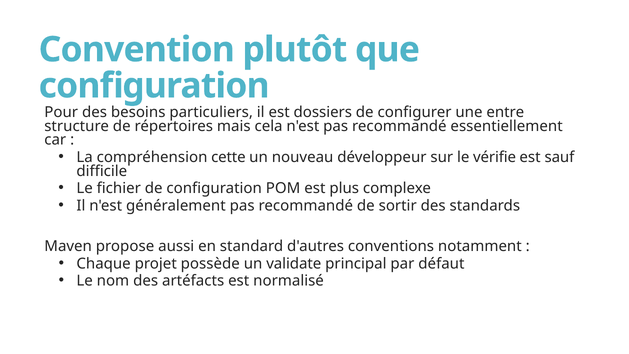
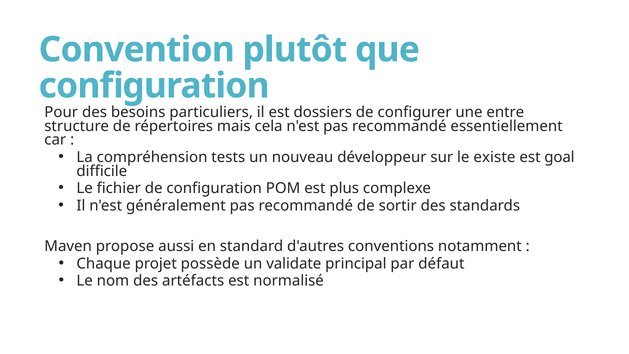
cette: cette -> tests
vérifie: vérifie -> existe
sauf: sauf -> goal
